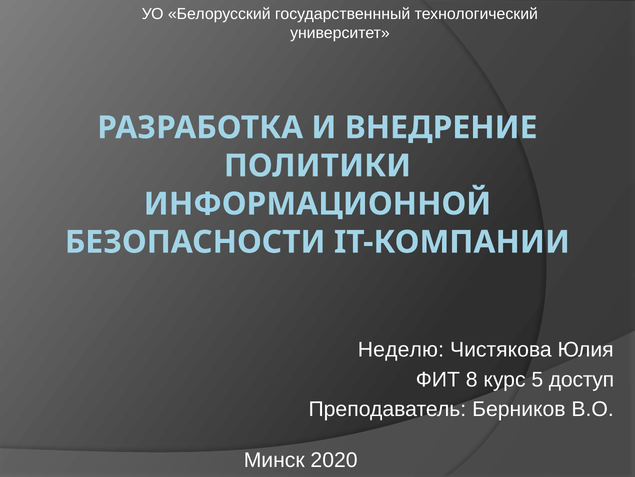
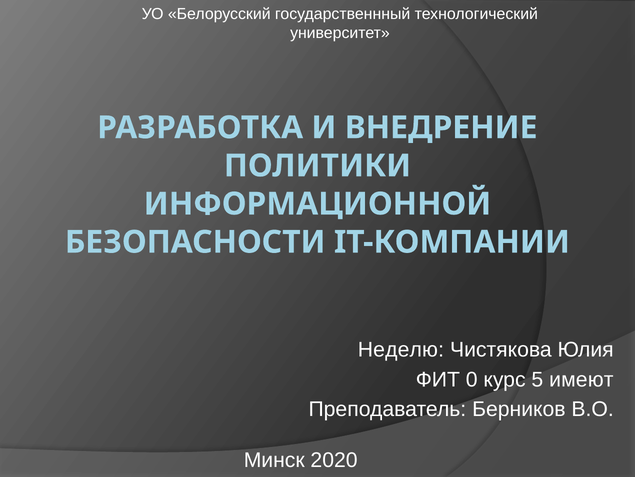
8: 8 -> 0
доступ: доступ -> имеют
